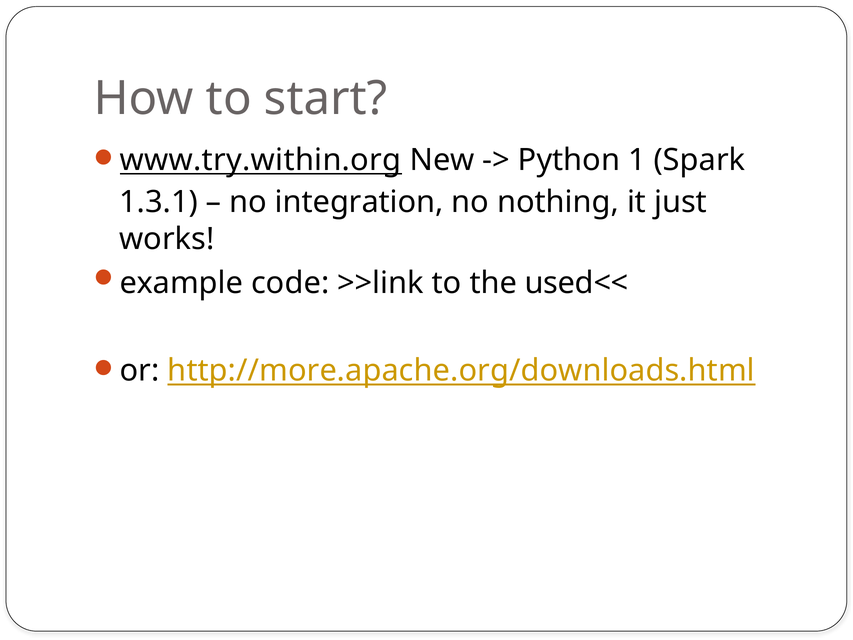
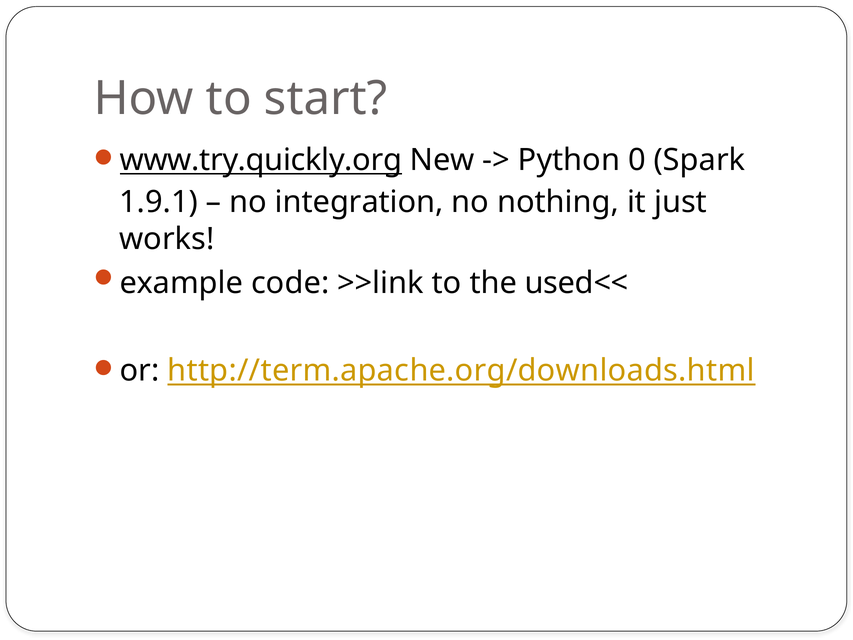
www.try.within.org: www.try.within.org -> www.try.quickly.org
1: 1 -> 0
1.3.1: 1.3.1 -> 1.9.1
http://more.apache.org/downloads.html: http://more.apache.org/downloads.html -> http://term.apache.org/downloads.html
